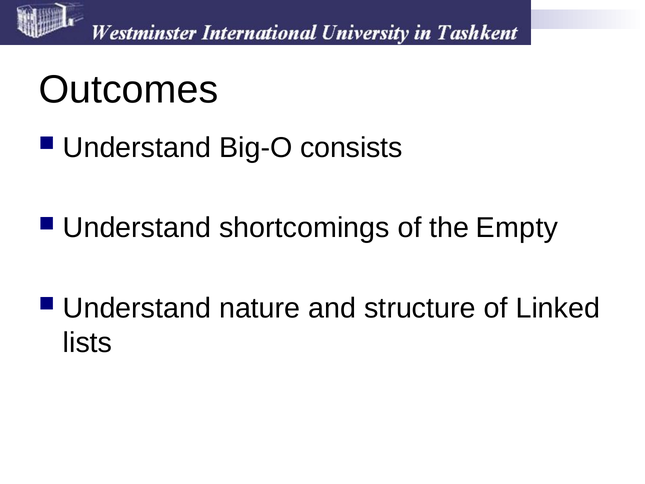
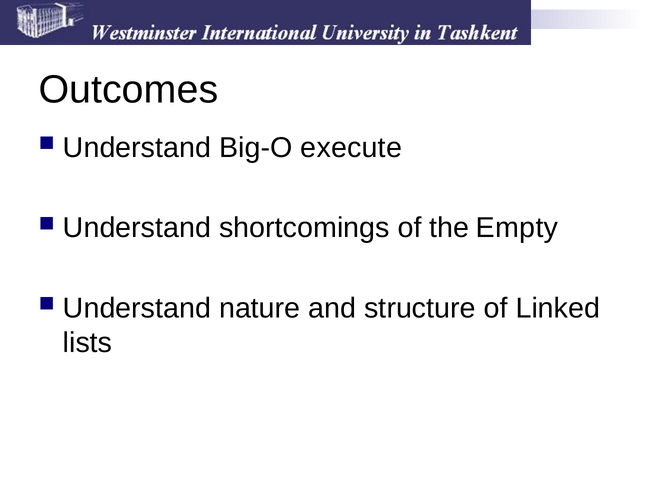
consists: consists -> execute
